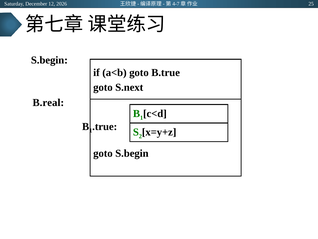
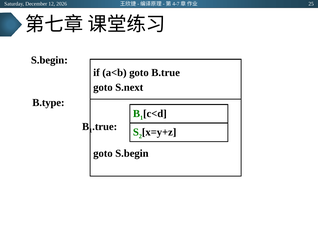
B.real: B.real -> B.type
